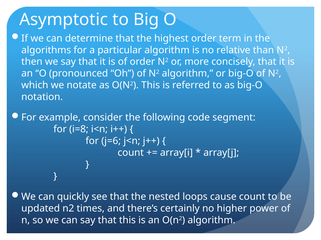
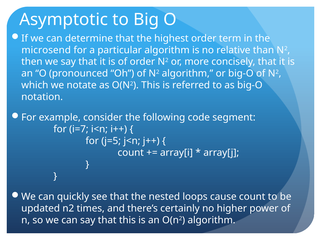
algorithms: algorithms -> microsend
i=8: i=8 -> i=7
j=6: j=6 -> j=5
